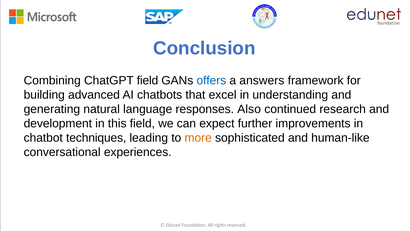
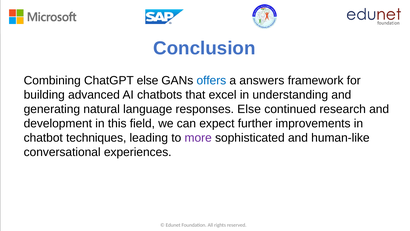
ChatGPT field: field -> else
responses Also: Also -> Else
more colour: orange -> purple
